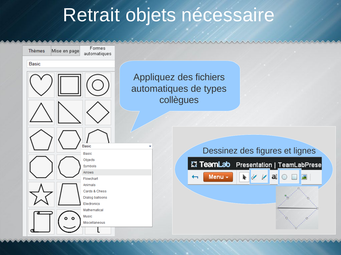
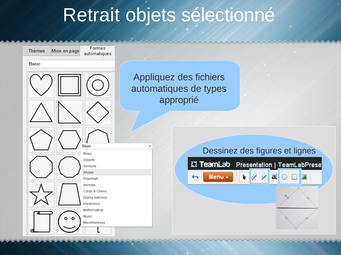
nécessaire: nécessaire -> sélectionné
collègues: collègues -> approprié
